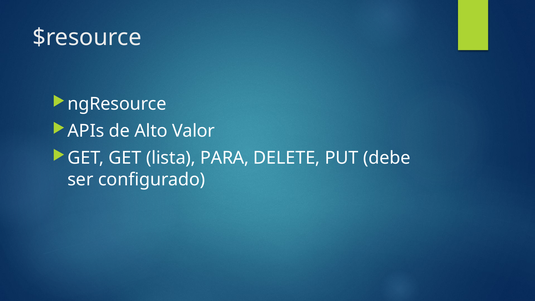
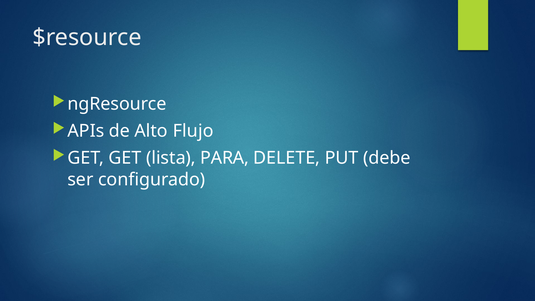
Valor: Valor -> Flujo
